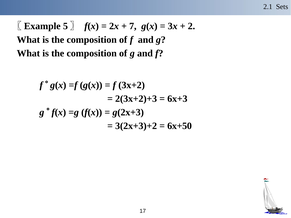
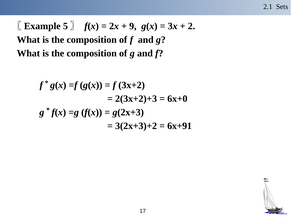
7: 7 -> 9
6x+3: 6x+3 -> 6x+0
6x+50: 6x+50 -> 6x+91
